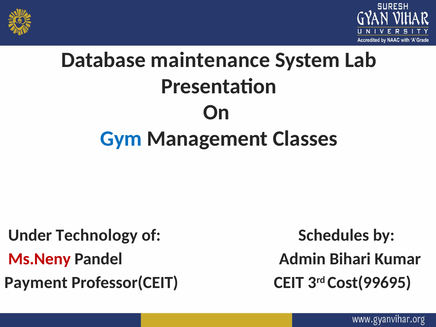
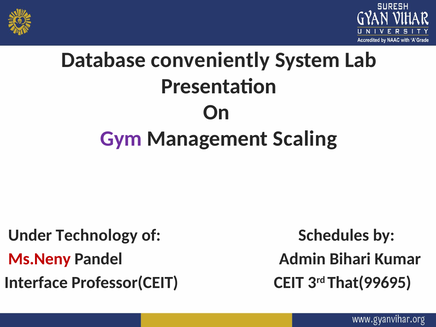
maintenance: maintenance -> conveniently
Gym colour: blue -> purple
Classes: Classes -> Scaling
Payment: Payment -> Interface
Cost(99695: Cost(99695 -> That(99695
